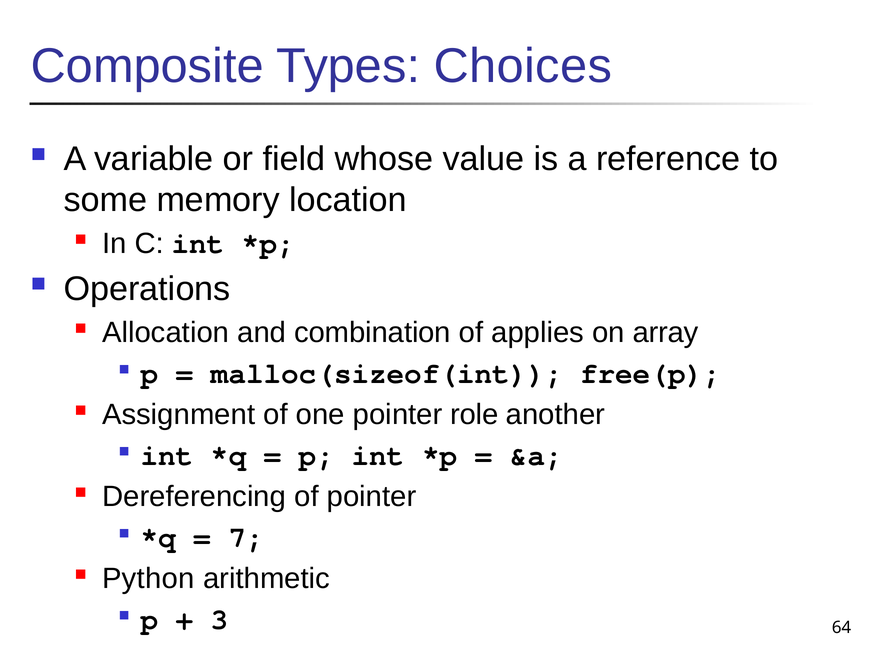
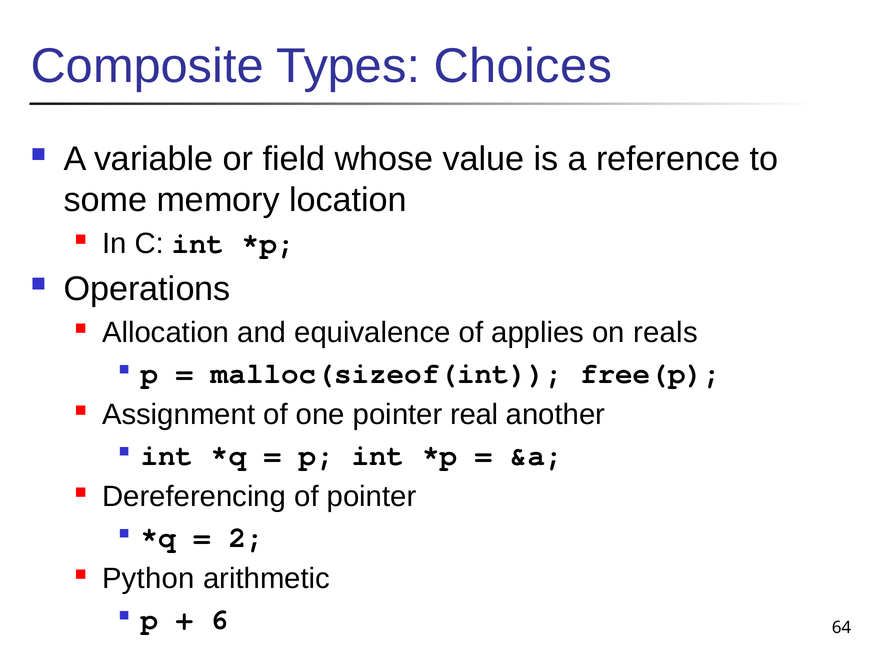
combination: combination -> equivalence
array: array -> reals
role: role -> real
7: 7 -> 2
3: 3 -> 6
